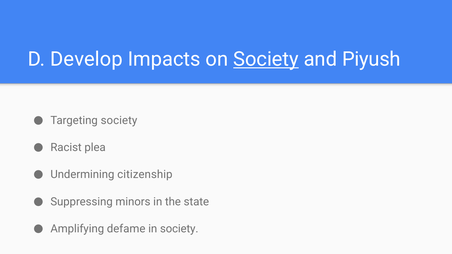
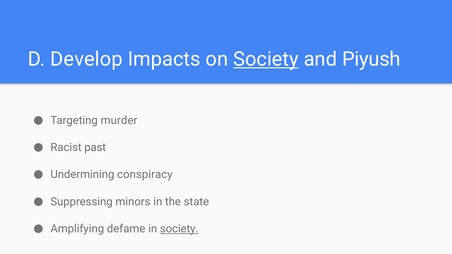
Targeting society: society -> murder
plea: plea -> past
citizenship: citizenship -> conspiracy
society at (179, 229) underline: none -> present
